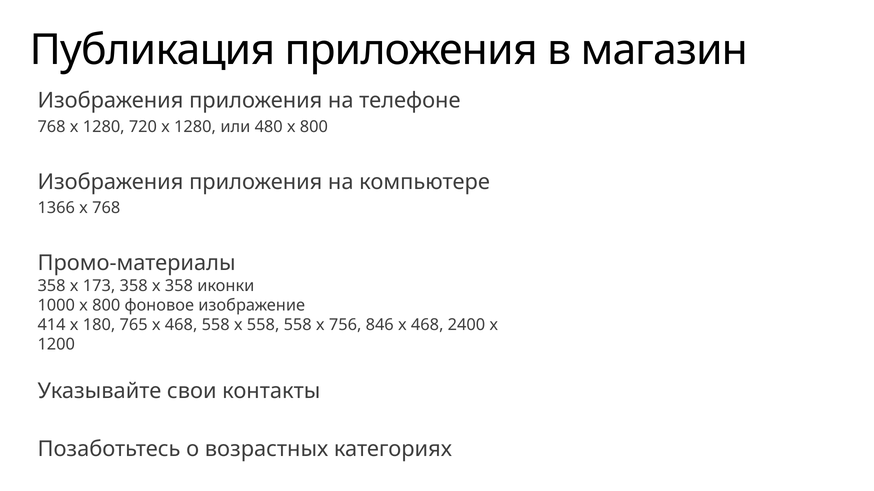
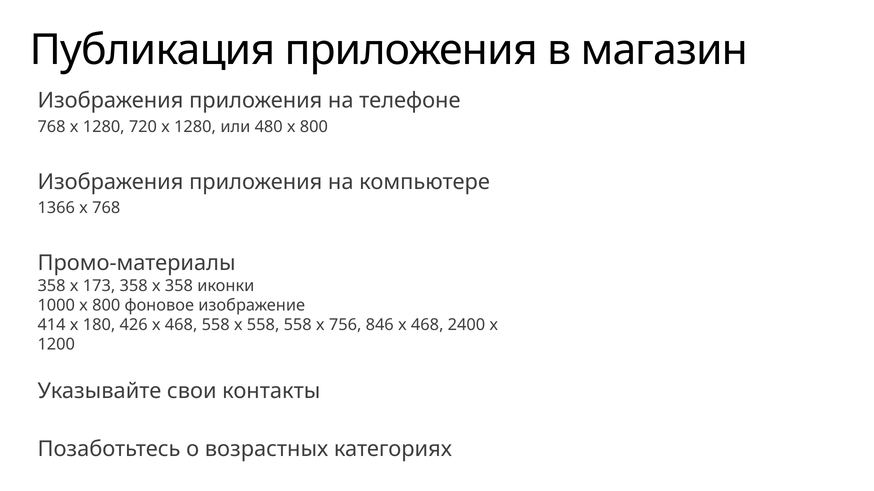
765: 765 -> 426
